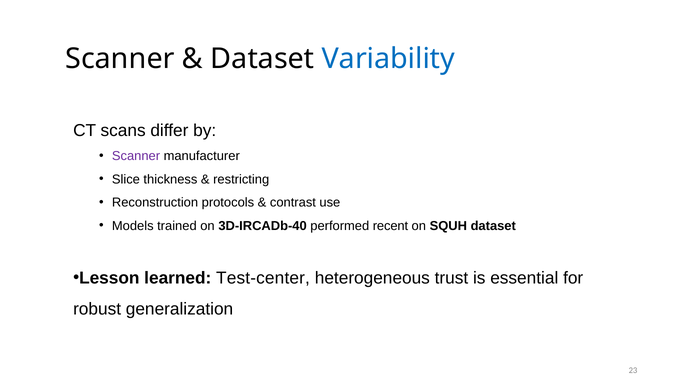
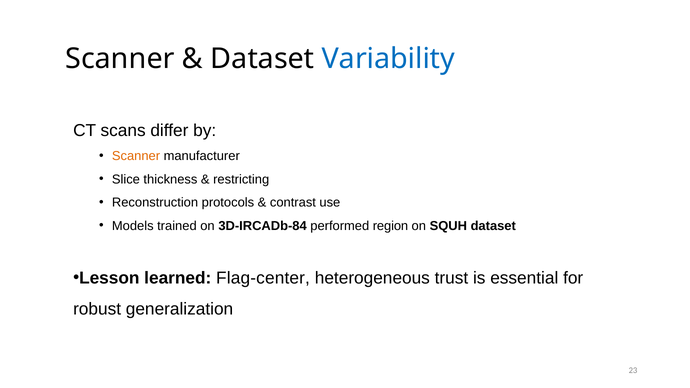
Scanner at (136, 156) colour: purple -> orange
3D-IRCADb-40: 3D-IRCADb-40 -> 3D-IRCADb-84
recent: recent -> region
Test-center: Test-center -> Flag-center
